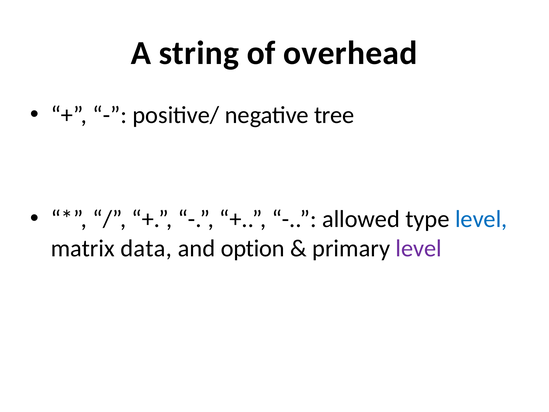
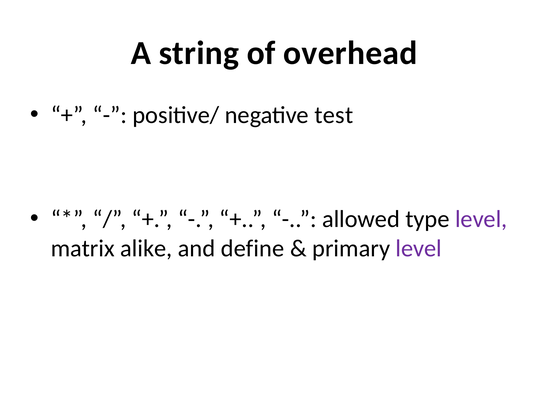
tree: tree -> test
level at (481, 219) colour: blue -> purple
data: data -> alike
option: option -> define
